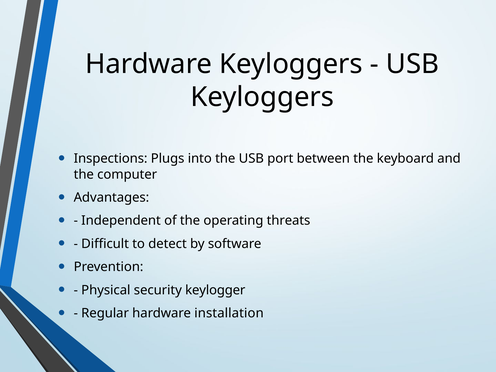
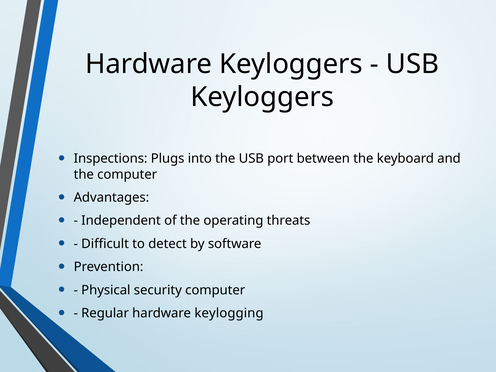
security keylogger: keylogger -> computer
installation: installation -> keylogging
